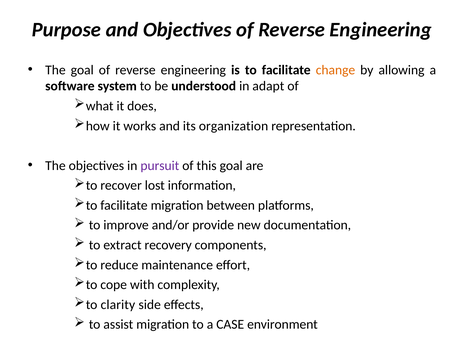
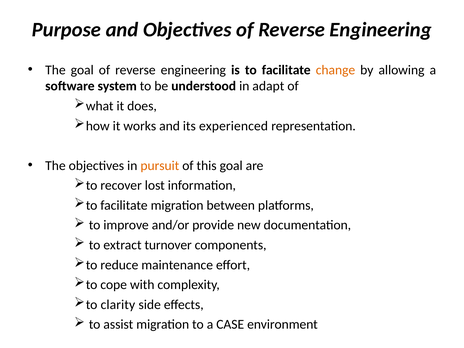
organization: organization -> experienced
pursuit colour: purple -> orange
recovery: recovery -> turnover
